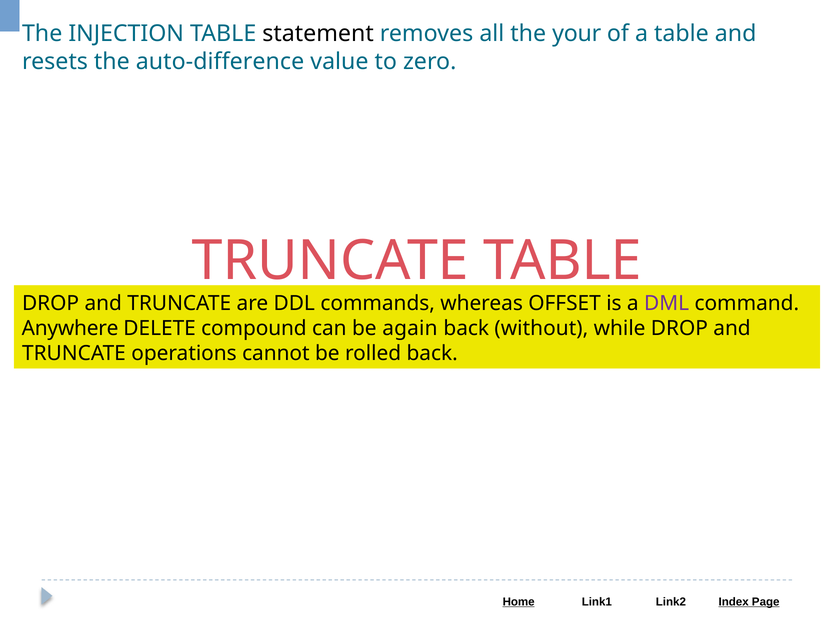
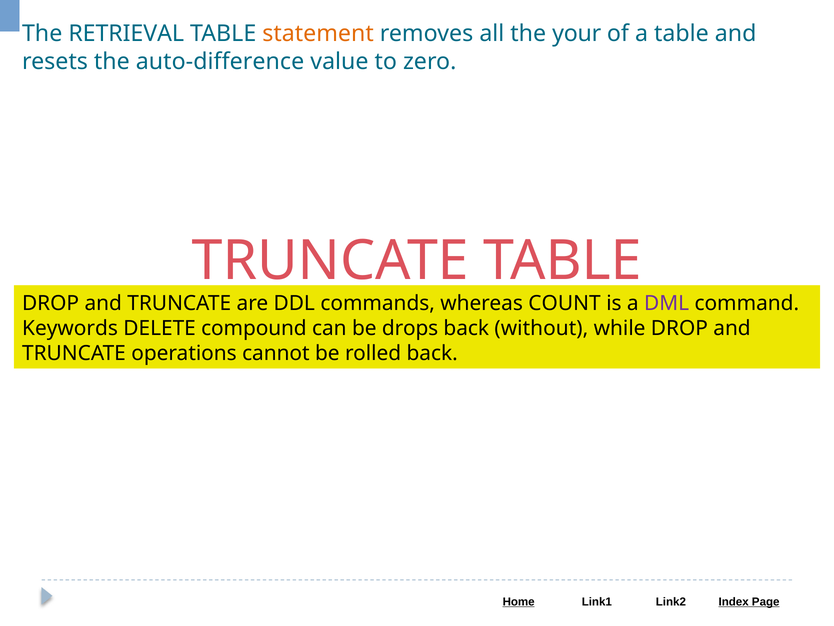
INJECTION: INJECTION -> RETRIEVAL
statement colour: black -> orange
OFFSET: OFFSET -> COUNT
Anywhere: Anywhere -> Keywords
again: again -> drops
